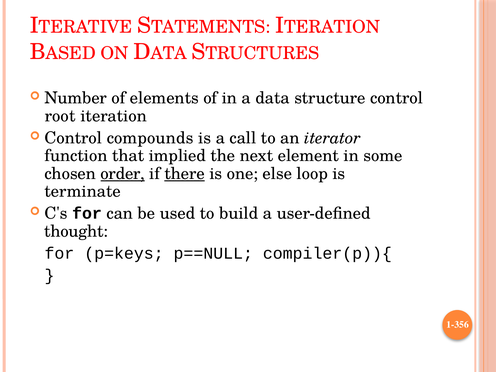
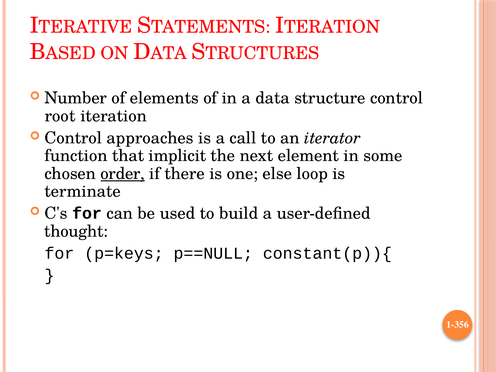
compounds: compounds -> approaches
implied: implied -> implicit
there underline: present -> none
compiler(p)){: compiler(p)){ -> constant(p)){
